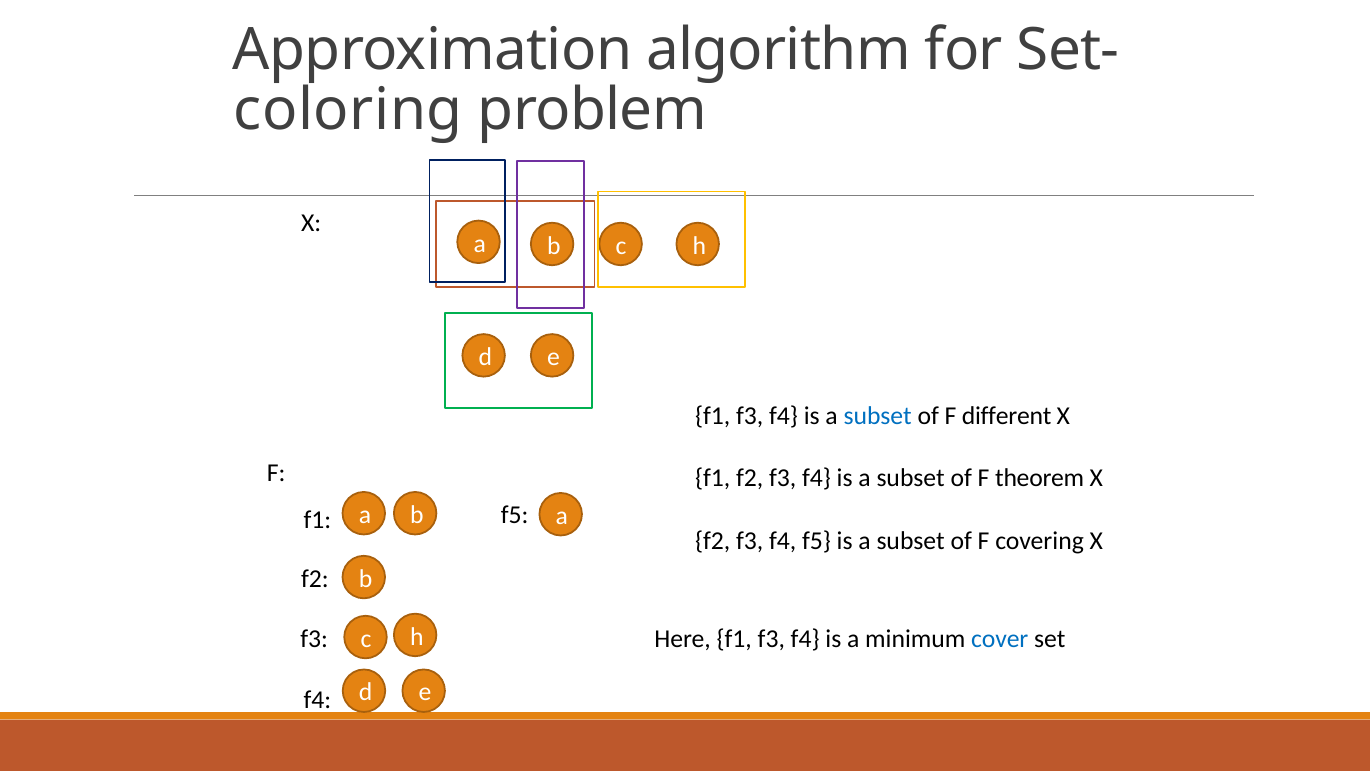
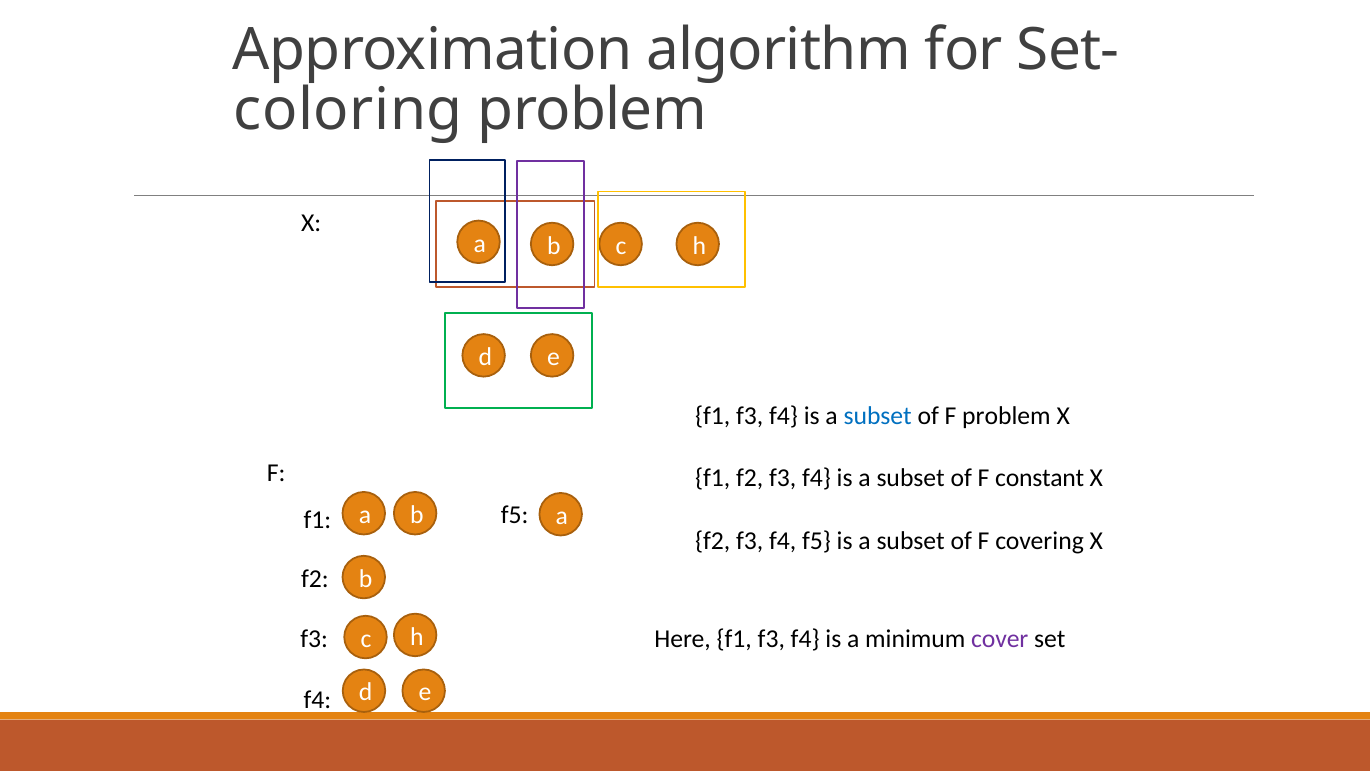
F different: different -> problem
theorem: theorem -> constant
cover colour: blue -> purple
